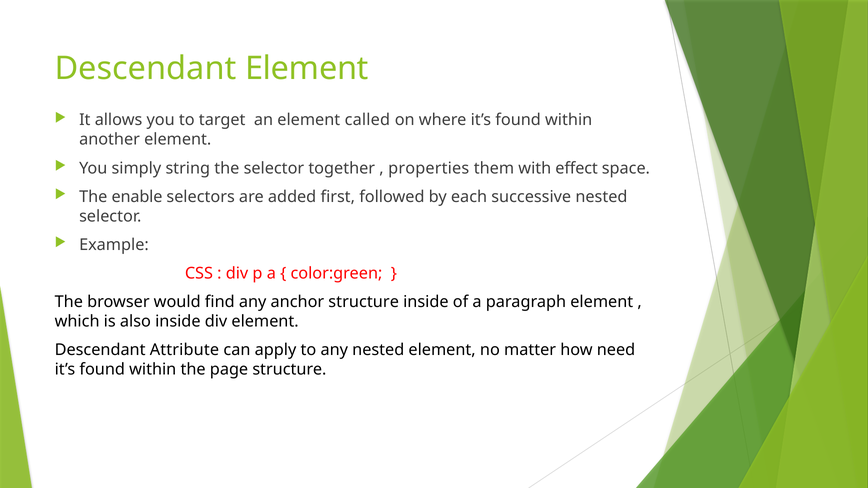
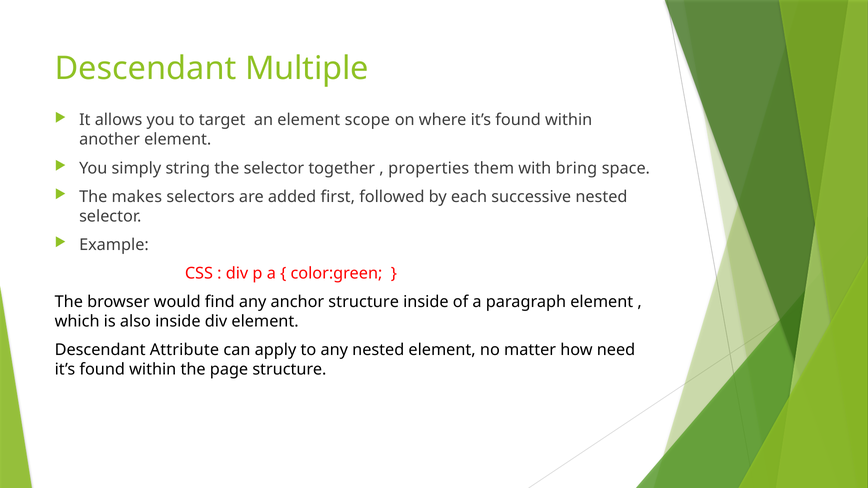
Descendant Element: Element -> Multiple
called: called -> scope
effect: effect -> bring
enable: enable -> makes
